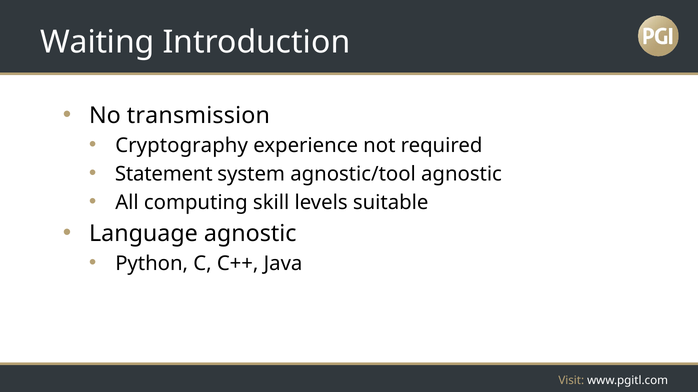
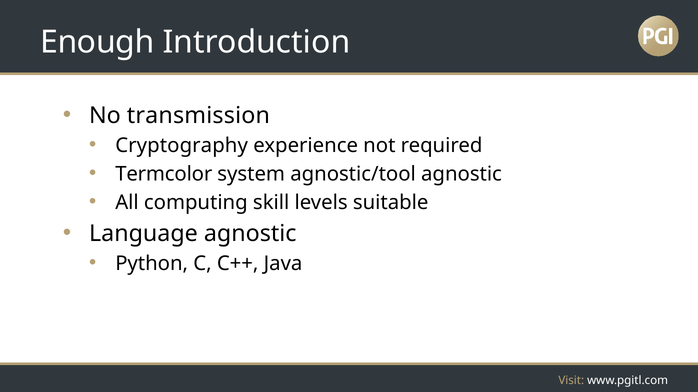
Waiting: Waiting -> Enough
Statement: Statement -> Termcolor
